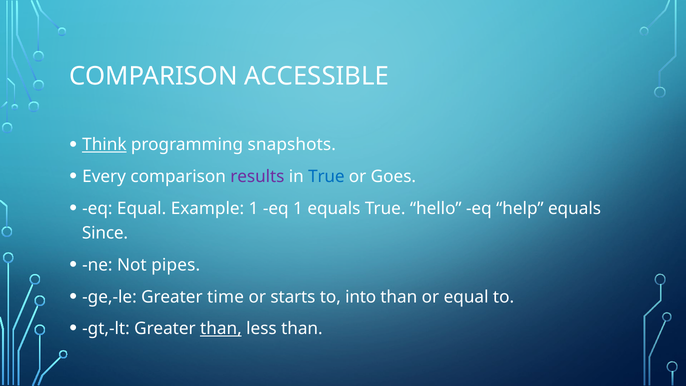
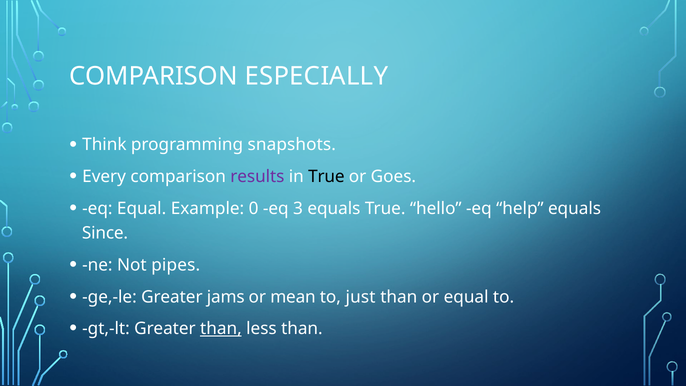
ACCESSIBLE: ACCESSIBLE -> ESPECIALLY
Think underline: present -> none
True at (326, 177) colour: blue -> black
Example 1: 1 -> 0
eq 1: 1 -> 3
time: time -> jams
starts: starts -> mean
into: into -> just
